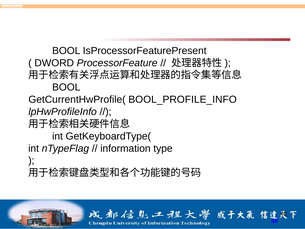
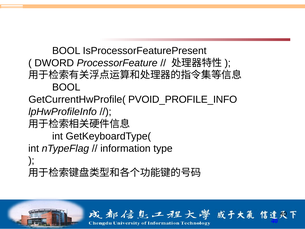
BOOL_PROFILE_INFO: BOOL_PROFILE_INFO -> PVOID_PROFILE_INFO
